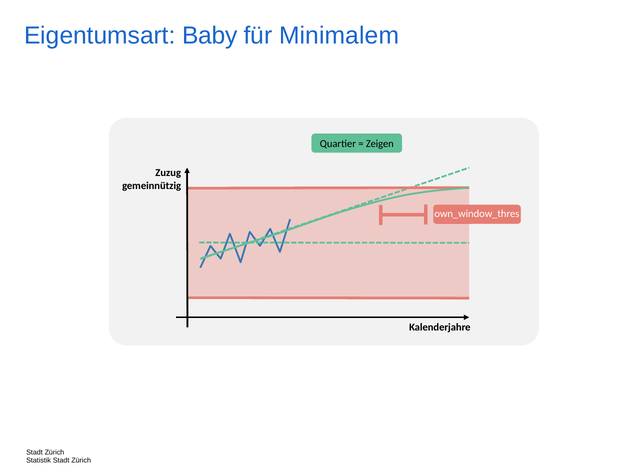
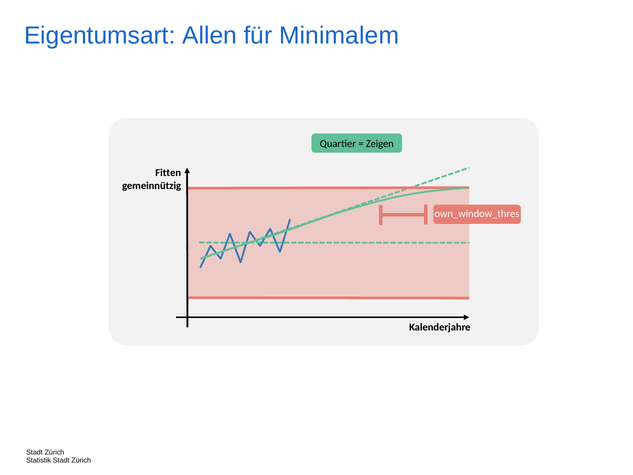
Baby: Baby -> Allen
Zuzug: Zuzug -> Fitten
